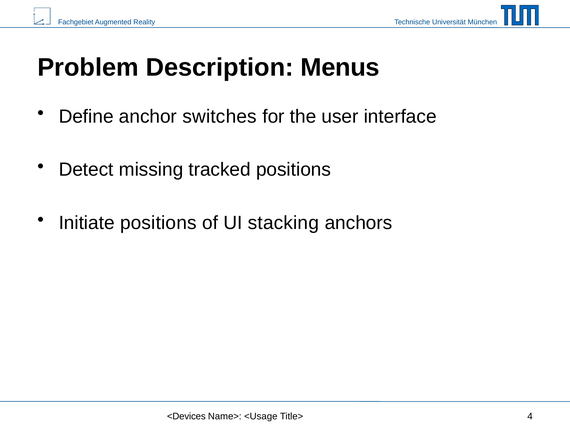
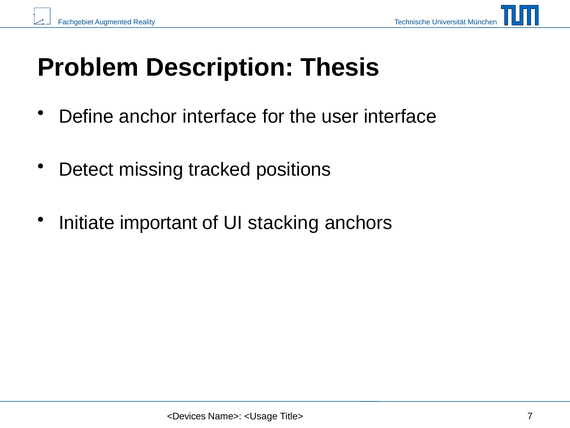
Menus: Menus -> Thesis
anchor switches: switches -> interface
Initiate positions: positions -> important
4: 4 -> 7
